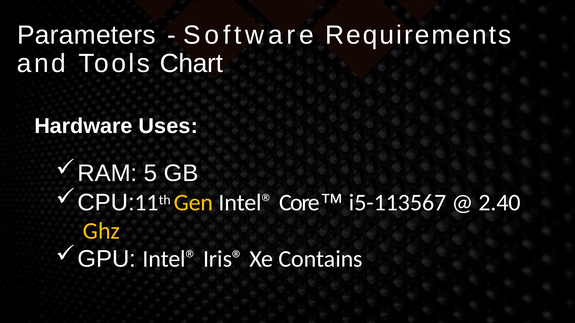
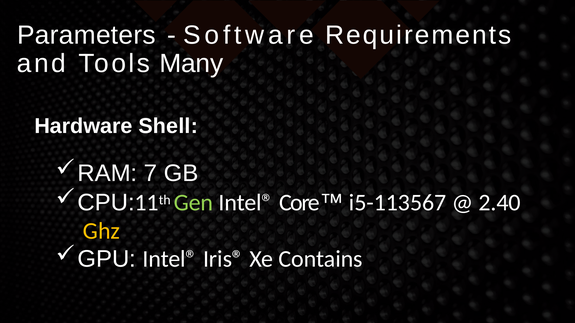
Chart: Chart -> Many
Uses: Uses -> Shell
5: 5 -> 7
Gen colour: yellow -> light green
